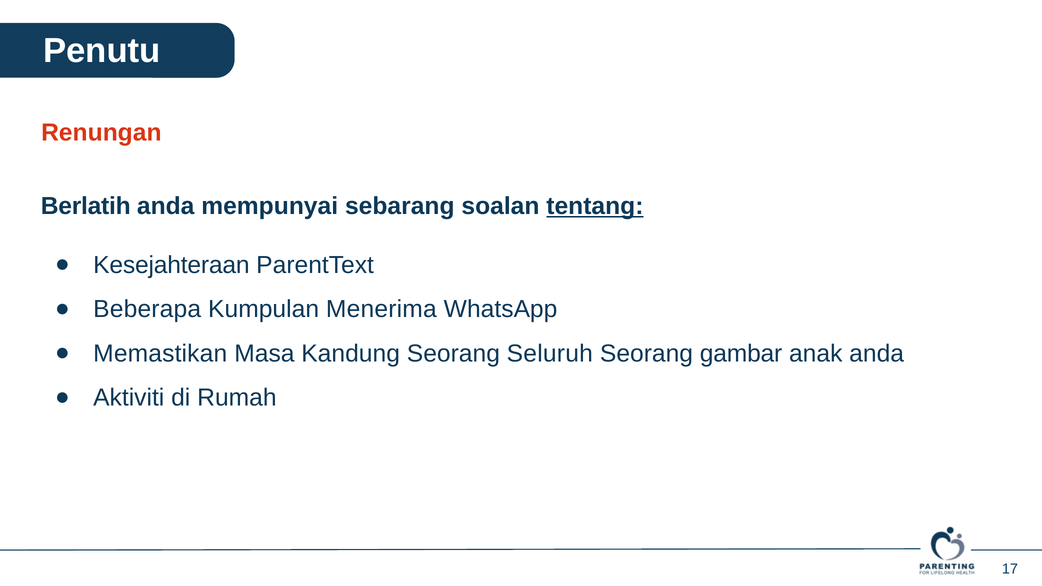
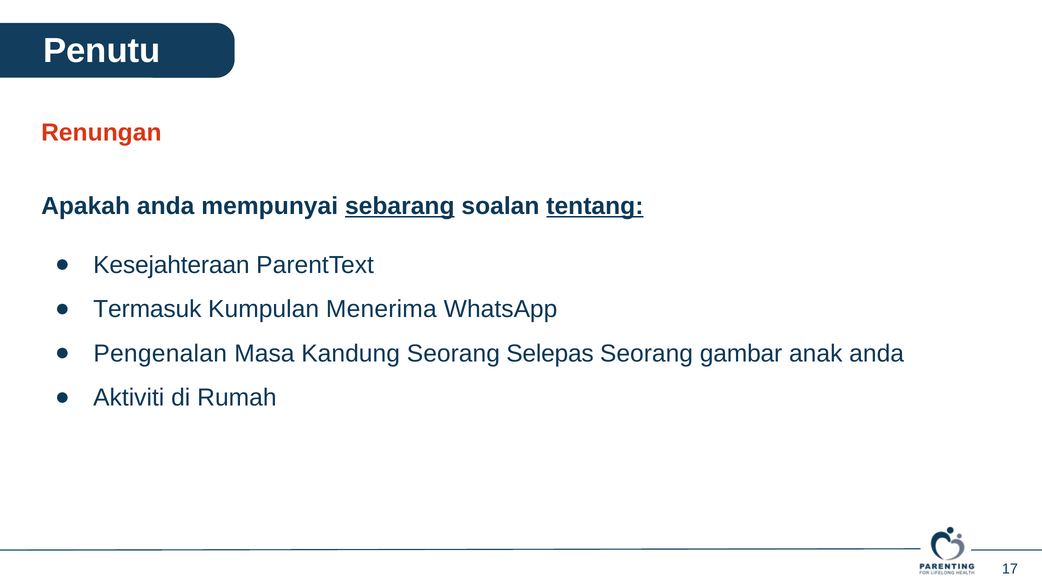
Berlatih: Berlatih -> Apakah
sebarang underline: none -> present
Beberapa: Beberapa -> Termasuk
Memastikan: Memastikan -> Pengenalan
Seluruh: Seluruh -> Selepas
